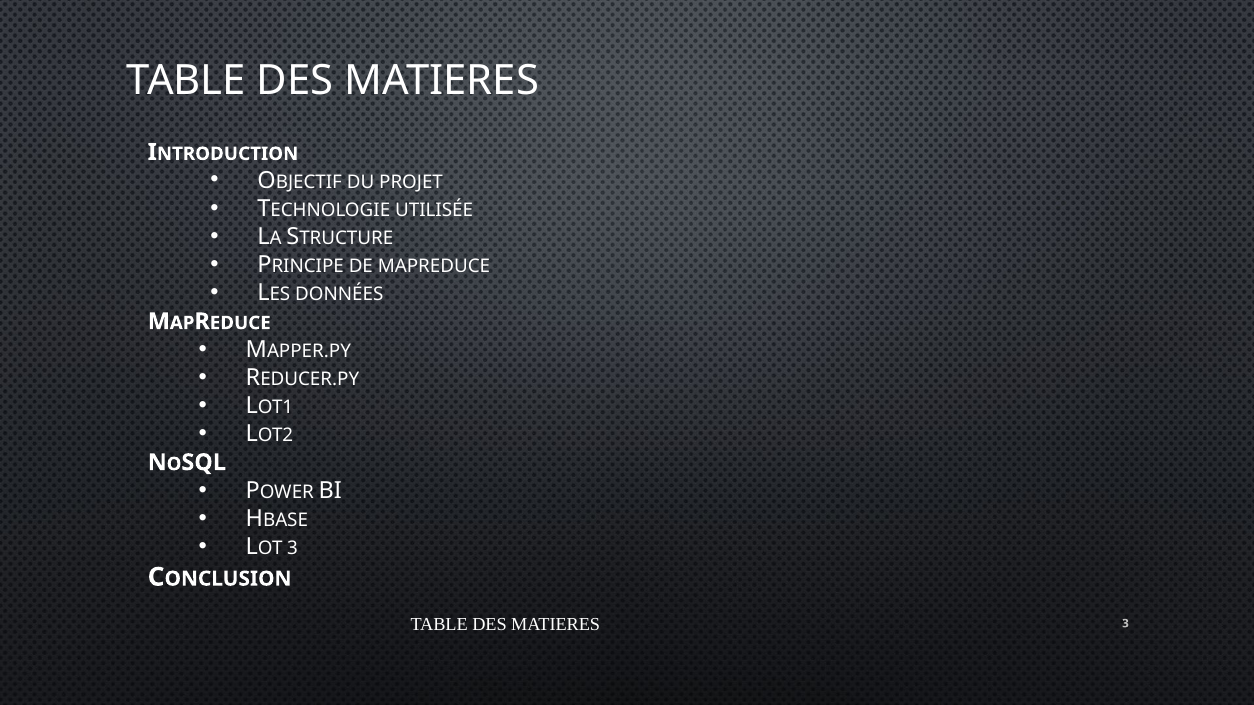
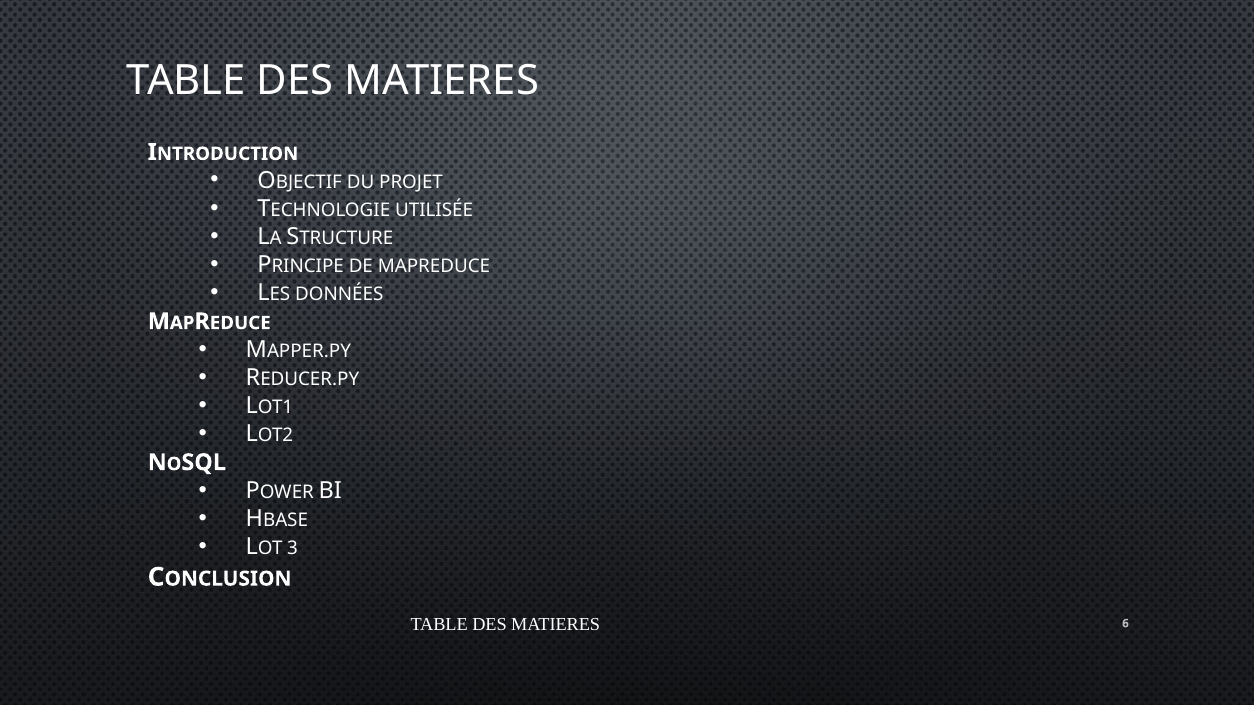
MATIERES 3: 3 -> 6
